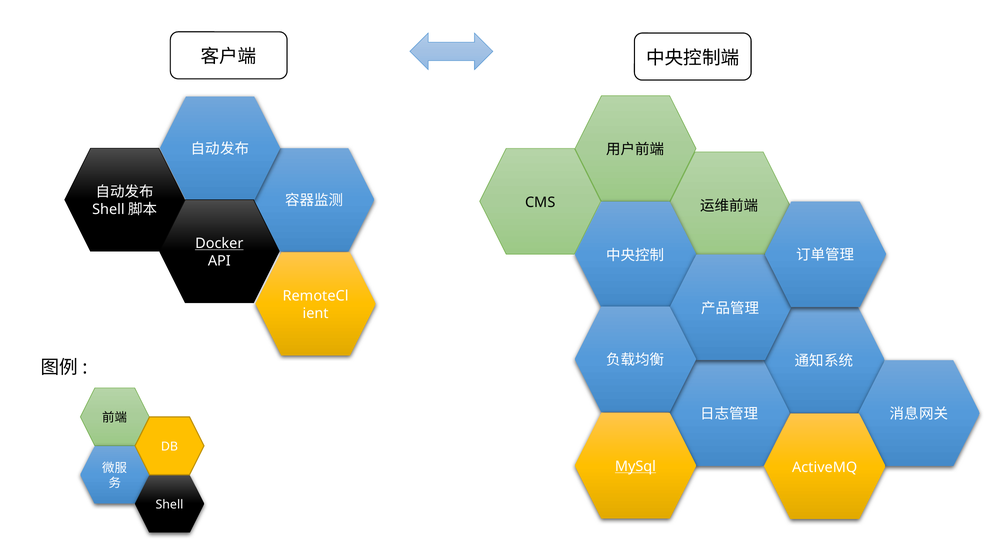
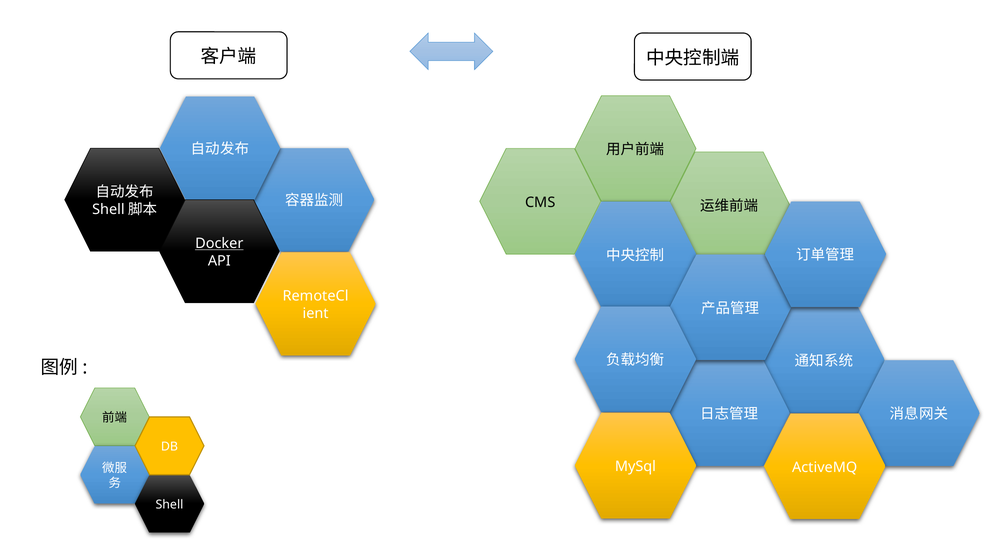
MySql underline: present -> none
